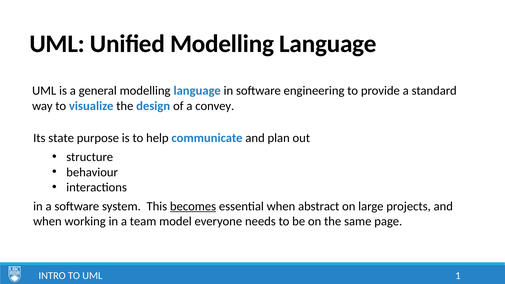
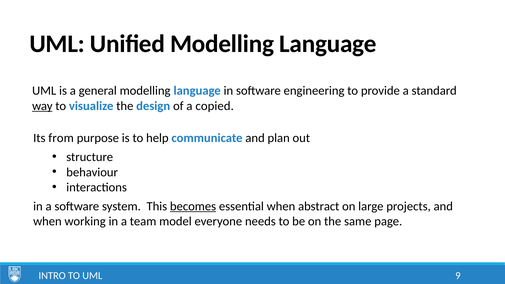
way underline: none -> present
convey: convey -> copied
state: state -> from
1: 1 -> 9
